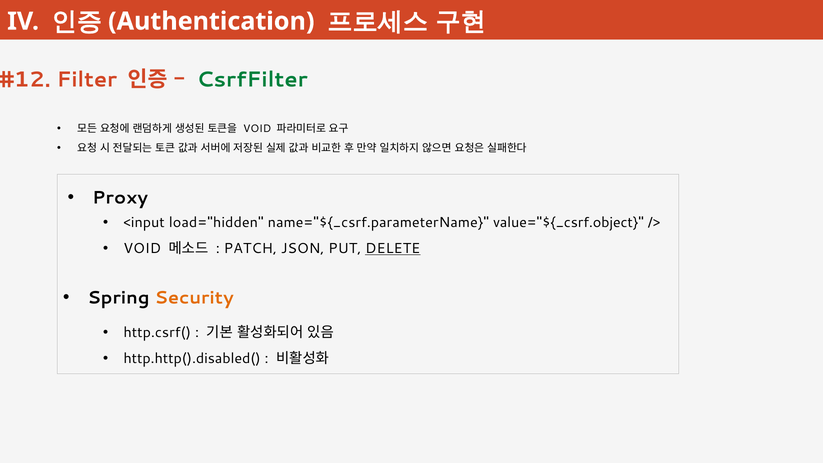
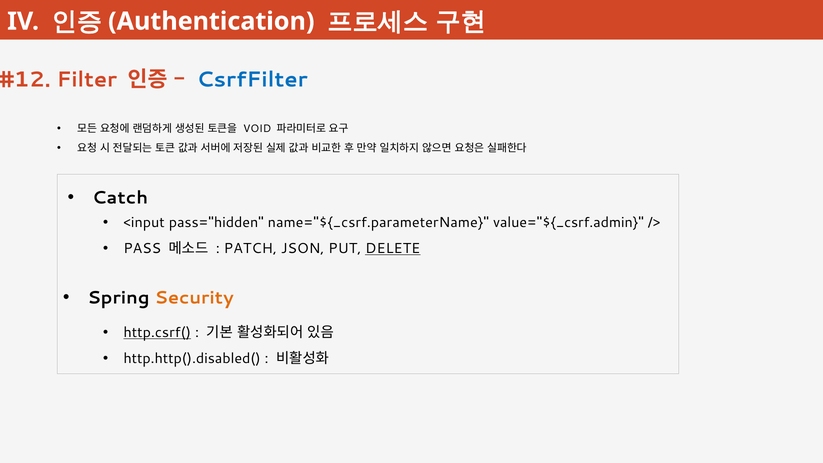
CsrfFilter colour: green -> blue
Proxy: Proxy -> Catch
load="hidden: load="hidden -> pass="hidden
value="${_csrf.object: value="${_csrf.object -> value="${_csrf.admin
VOID at (142, 249): VOID -> PASS
http.csrf( underline: none -> present
